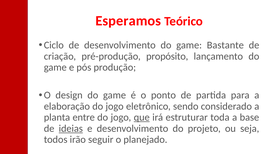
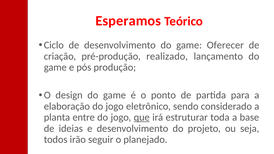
Bastante: Bastante -> Oferecer
propósito: propósito -> realizado
ideias underline: present -> none
